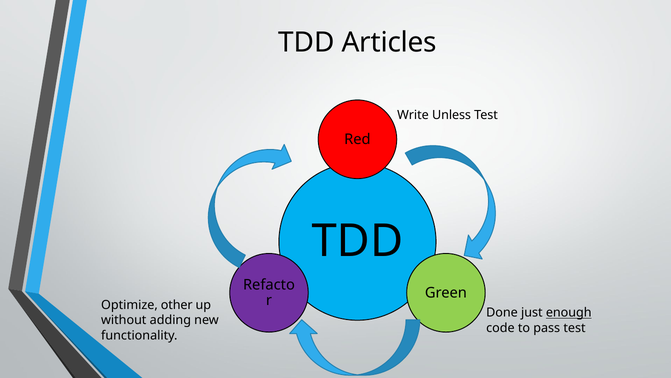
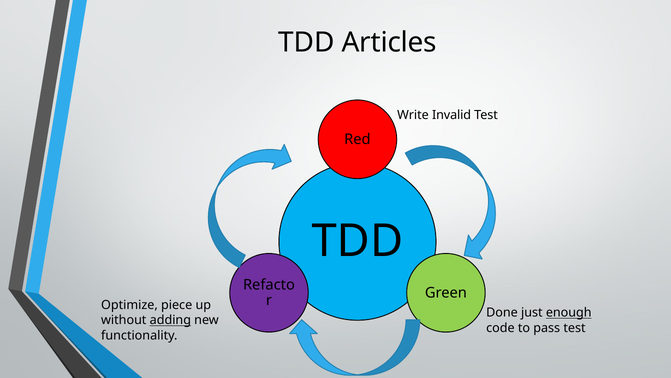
Unless: Unless -> Invalid
other: other -> piece
adding underline: none -> present
